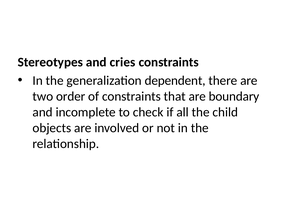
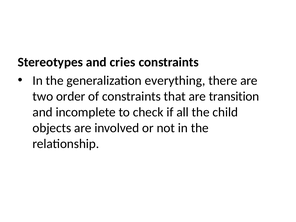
dependent: dependent -> everything
boundary: boundary -> transition
